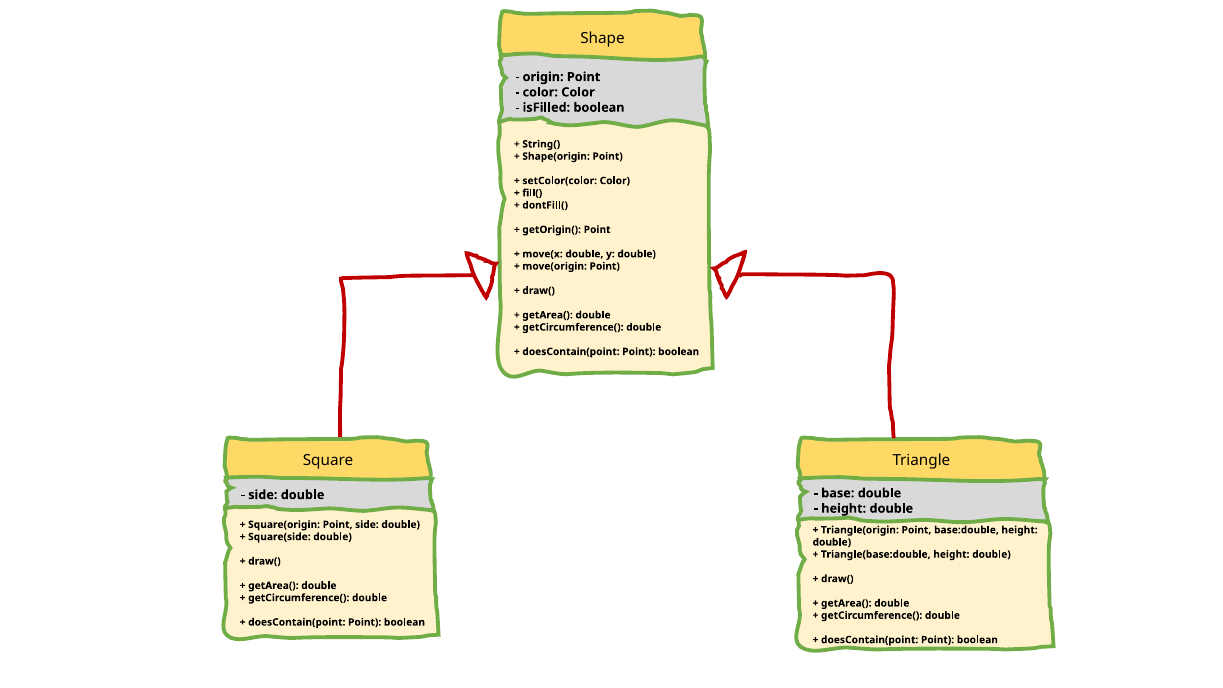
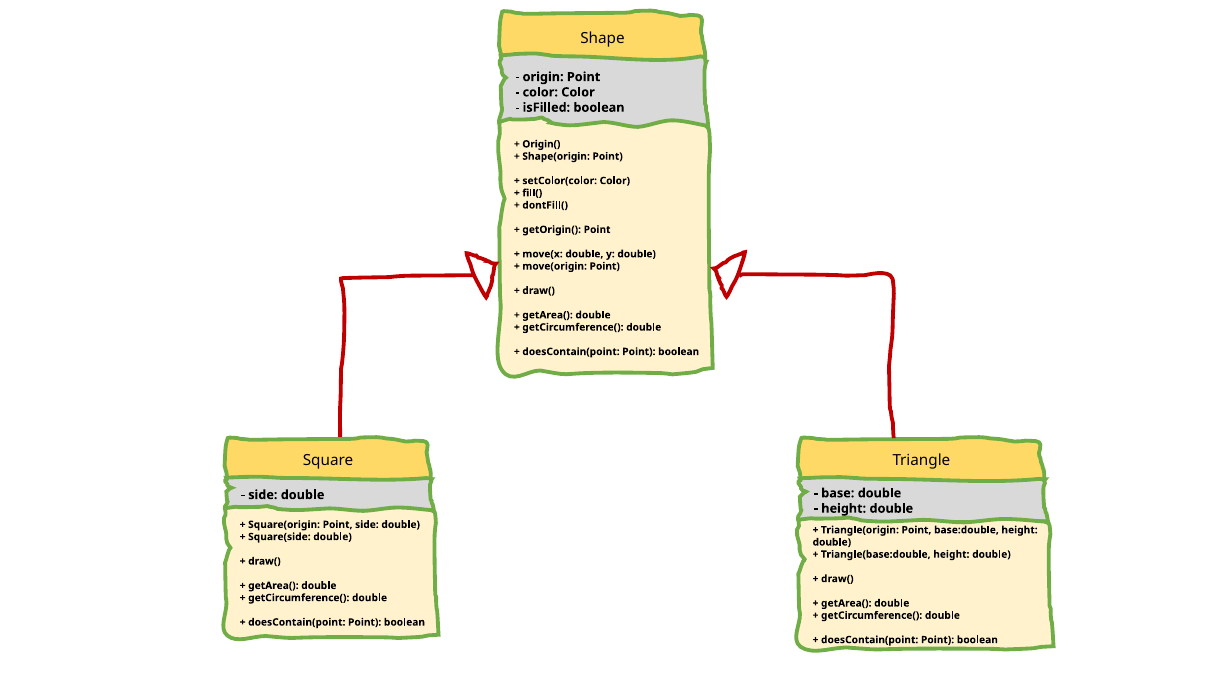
String(: String( -> Origin(
